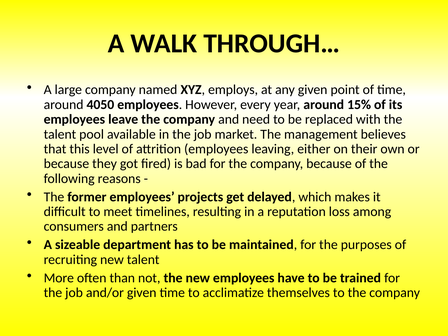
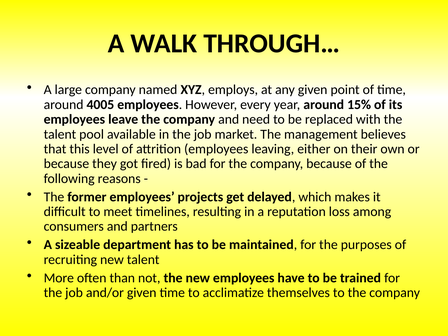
4050: 4050 -> 4005
